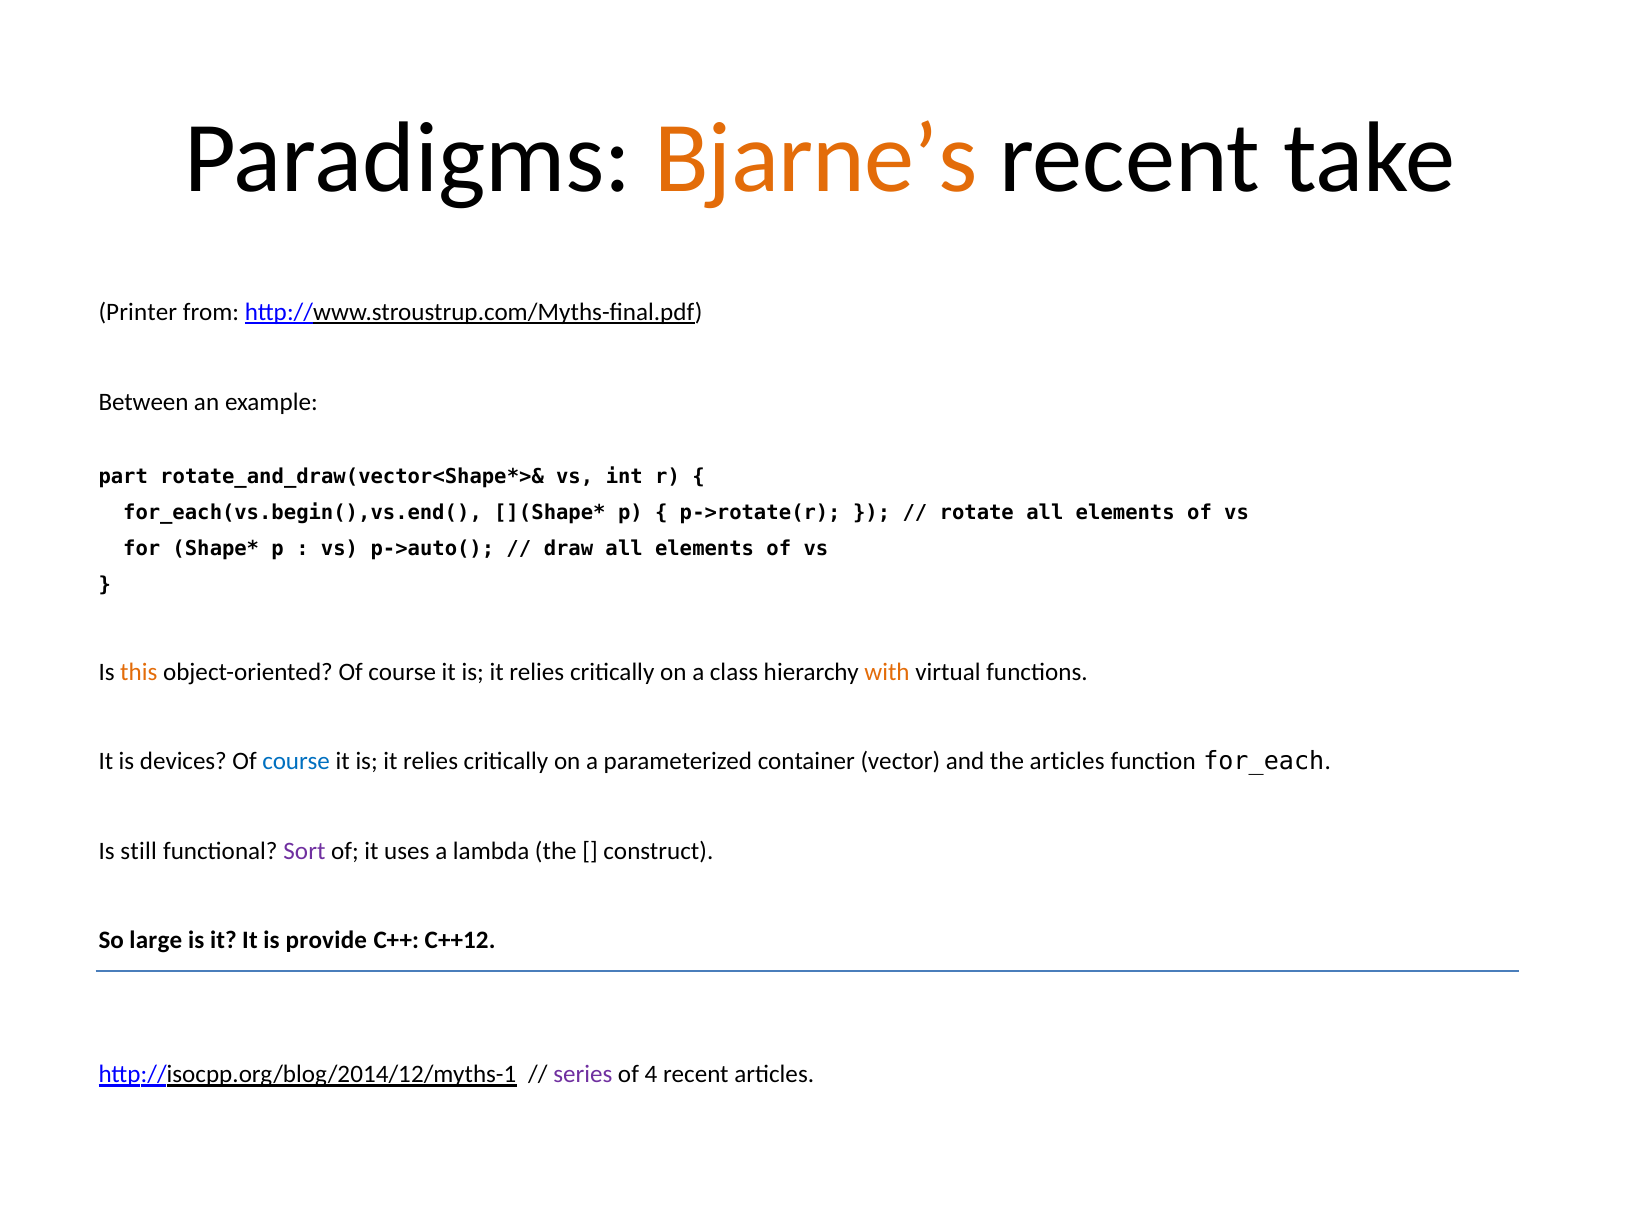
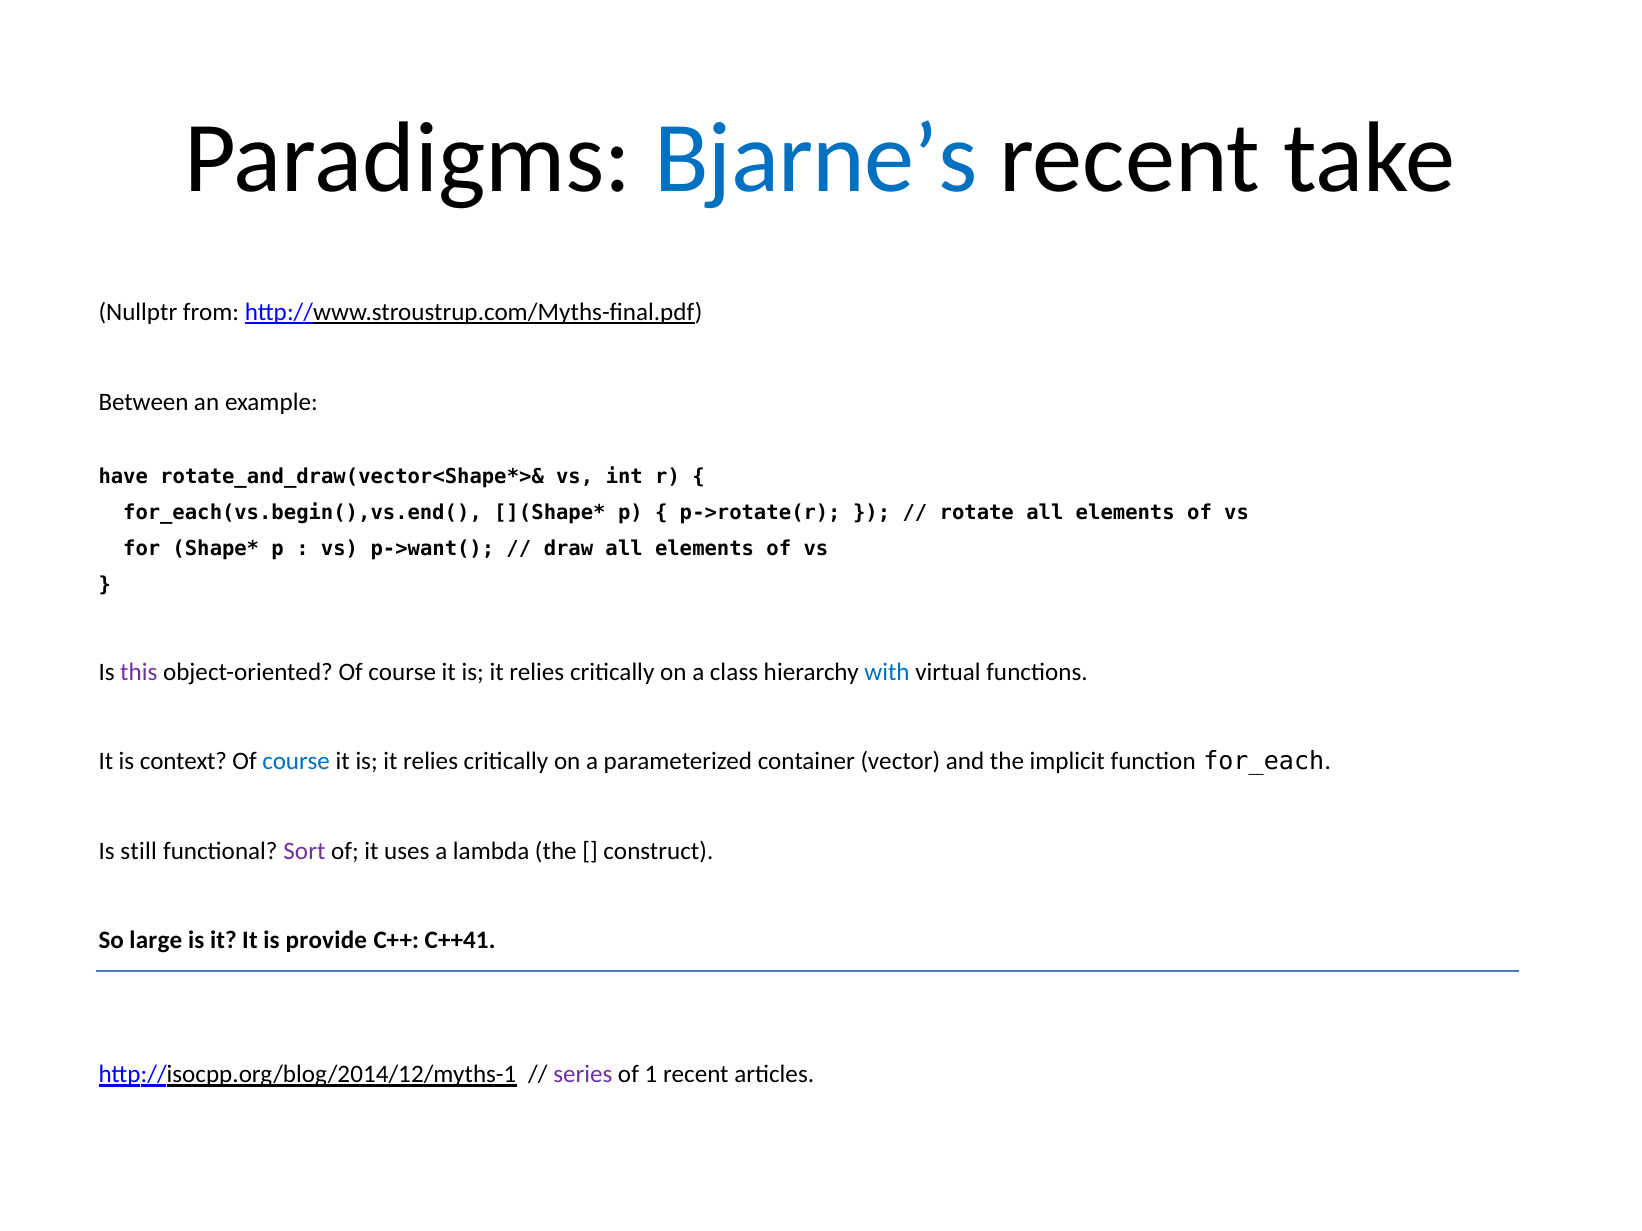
Bjarne’s colour: orange -> blue
Printer: Printer -> Nullptr
part: part -> have
p->auto(: p->auto( -> p->want(
this colour: orange -> purple
with colour: orange -> blue
devices: devices -> context
the articles: articles -> implicit
C++12: C++12 -> C++41
4: 4 -> 1
